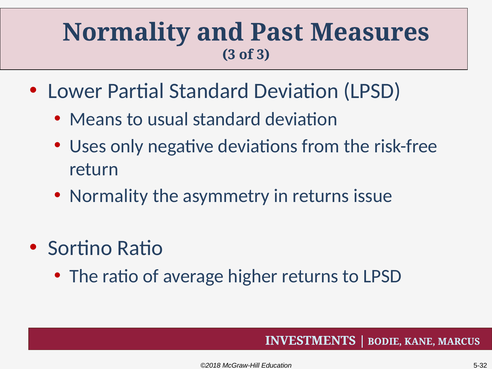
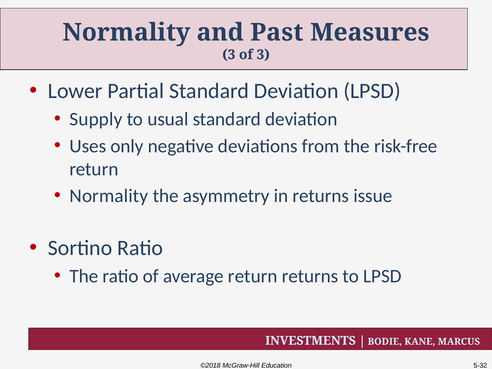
Means: Means -> Supply
average higher: higher -> return
